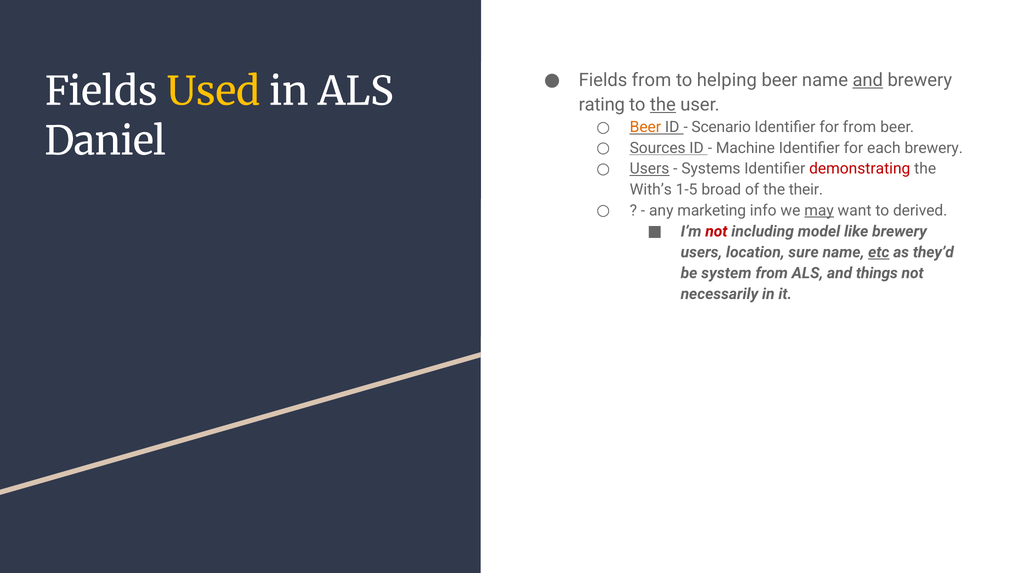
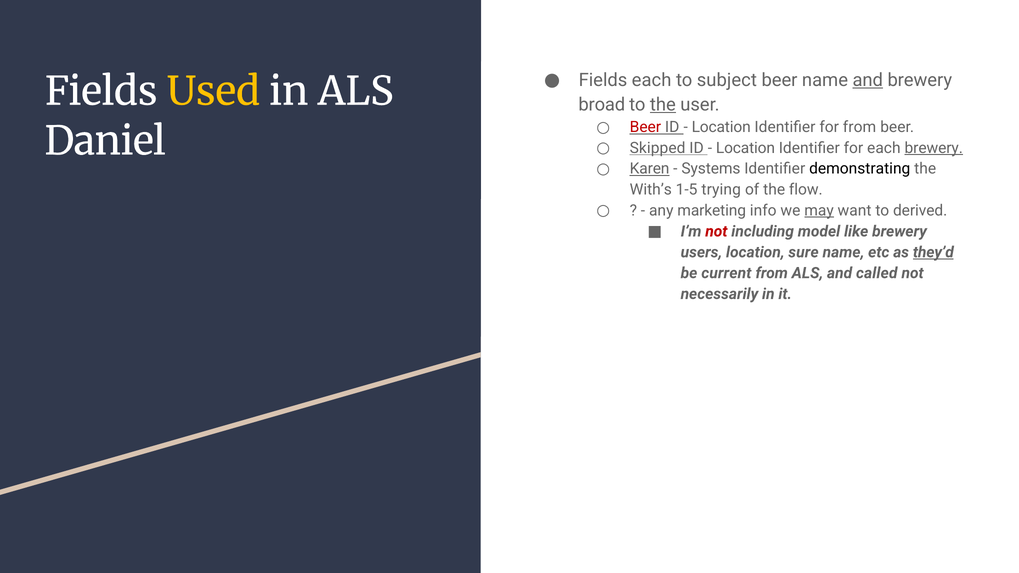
Fields from: from -> each
helping: helping -> subject
rating: rating -> broad
Beer at (645, 127) colour: orange -> red
Scenario at (721, 127): Scenario -> Location
Sources: Sources -> Skipped
Machine at (745, 148): Machine -> Location
brewery at (934, 148) underline: none -> present
Users at (650, 169): Users -> Karen
demonstrating colour: red -> black
broad: broad -> trying
their: their -> flow
etc underline: present -> none
they’d underline: none -> present
system: system -> current
things: things -> called
